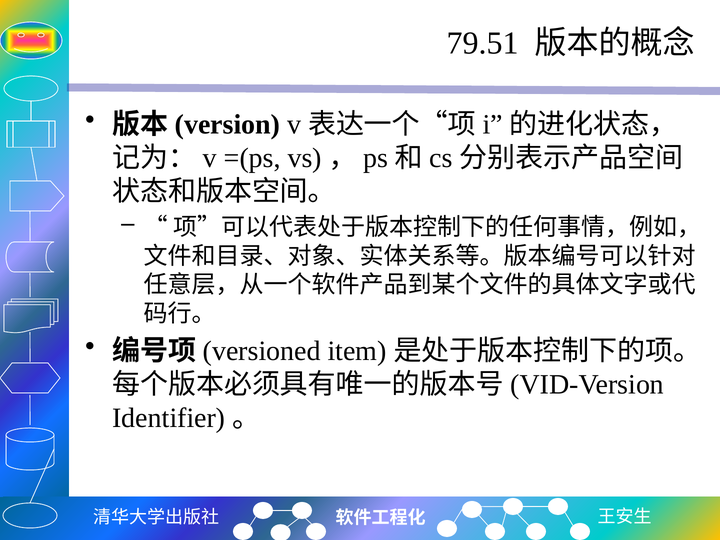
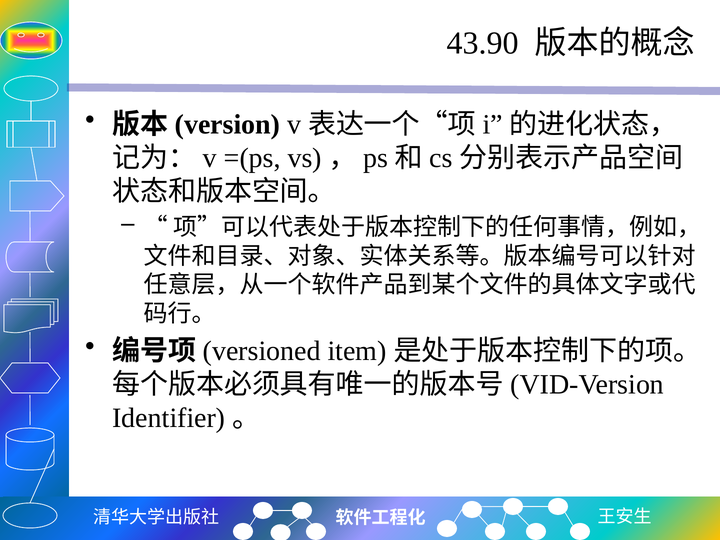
79.51: 79.51 -> 43.90
